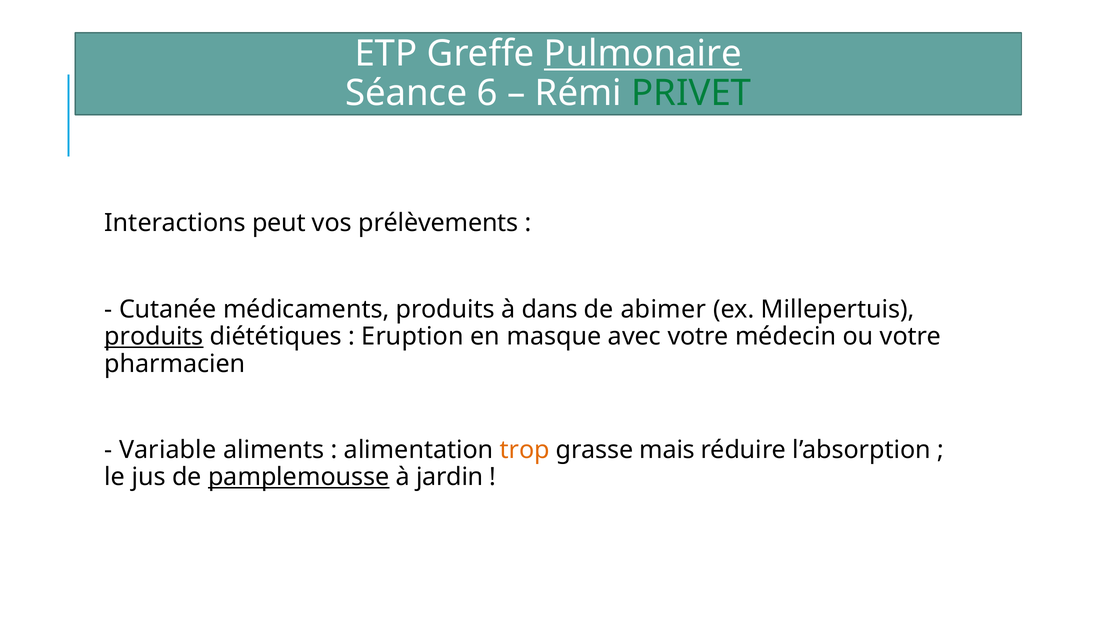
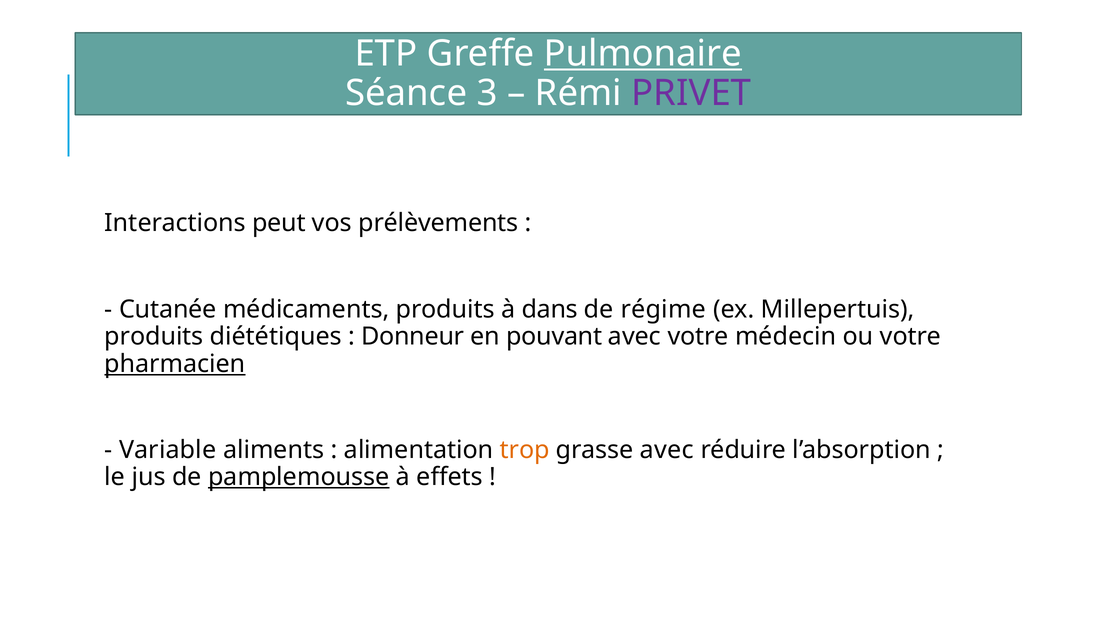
6: 6 -> 3
PRIVET colour: green -> purple
abimer: abimer -> régime
produits at (154, 337) underline: present -> none
Eruption: Eruption -> Donneur
masque: masque -> pouvant
pharmacien underline: none -> present
grasse mais: mais -> avec
jardin: jardin -> effets
